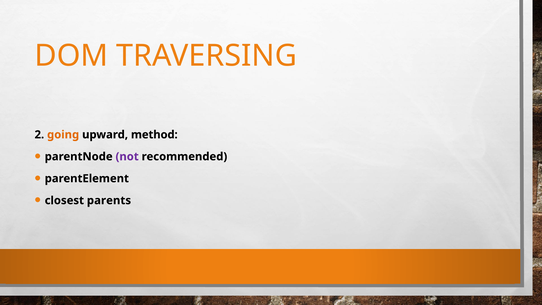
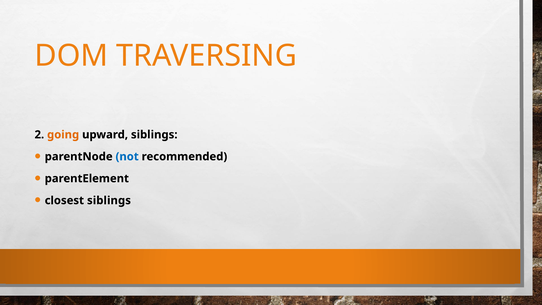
upward method: method -> siblings
not colour: purple -> blue
closest parents: parents -> siblings
